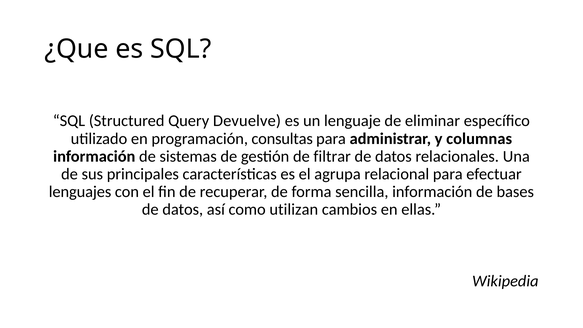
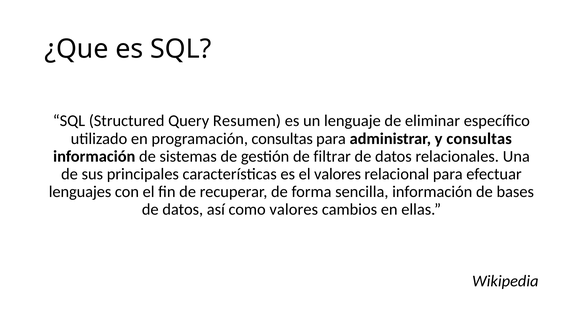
Devuelve: Devuelve -> Resumen
y columnas: columnas -> consultas
el agrupa: agrupa -> valores
como utilizan: utilizan -> valores
